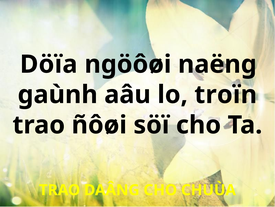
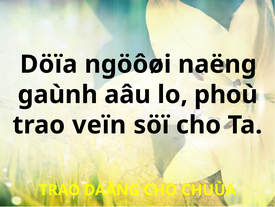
troïn: troïn -> phoù
ñôøi: ñôøi -> veïn
